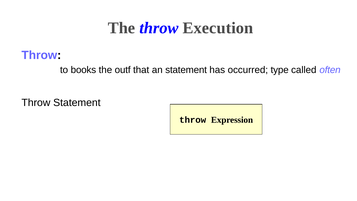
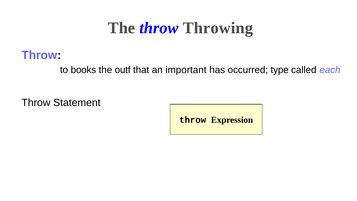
Execution: Execution -> Throwing
an statement: statement -> important
often: often -> each
